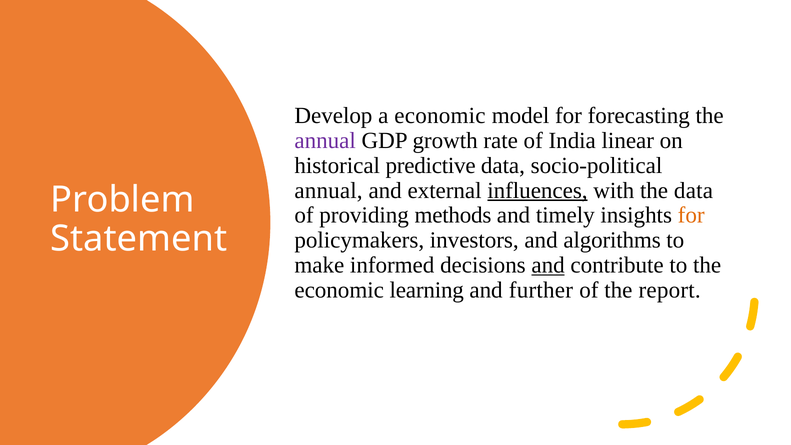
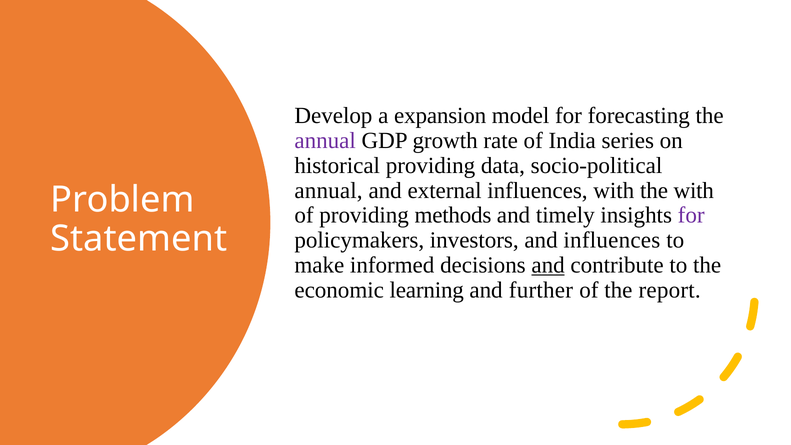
a economic: economic -> expansion
linear: linear -> series
historical predictive: predictive -> providing
influences at (537, 190) underline: present -> none
the data: data -> with
for at (691, 215) colour: orange -> purple
and algorithms: algorithms -> influences
